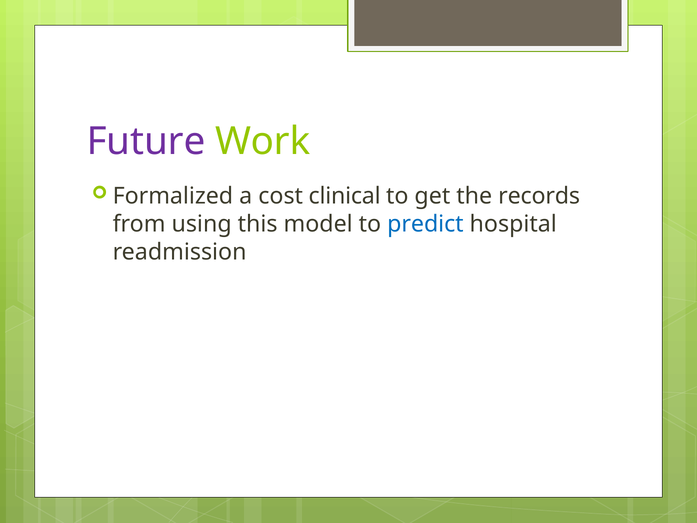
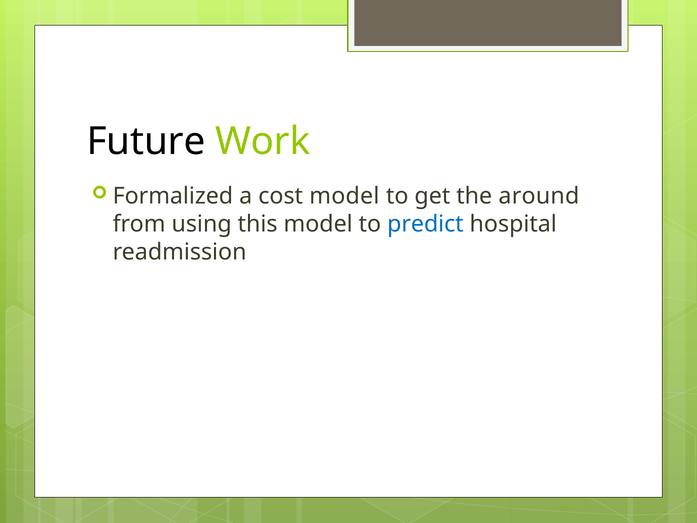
Future colour: purple -> black
cost clinical: clinical -> model
records: records -> around
